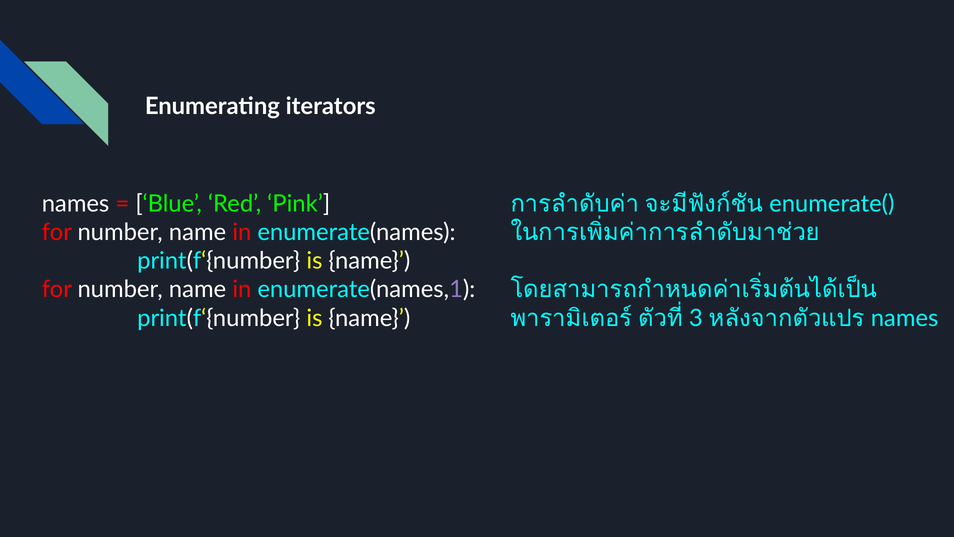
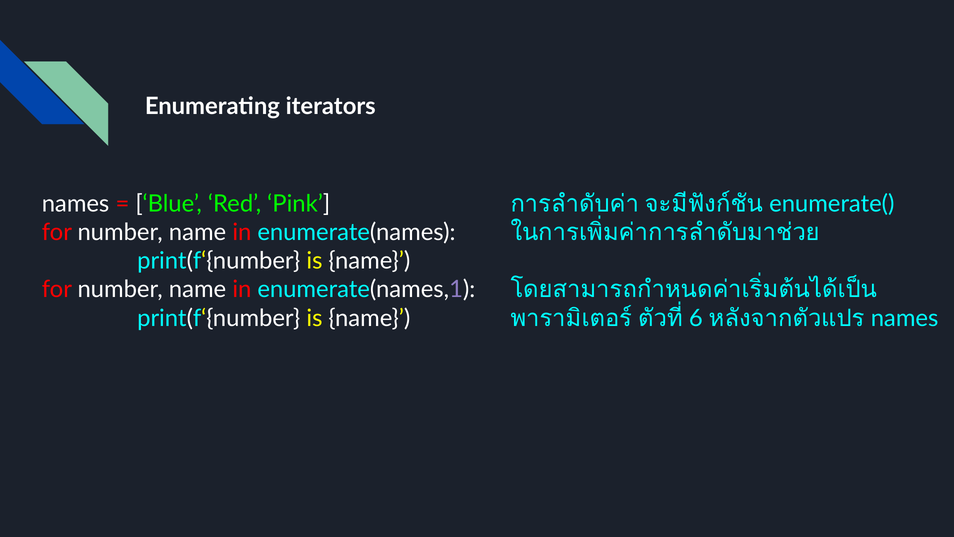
3: 3 -> 6
